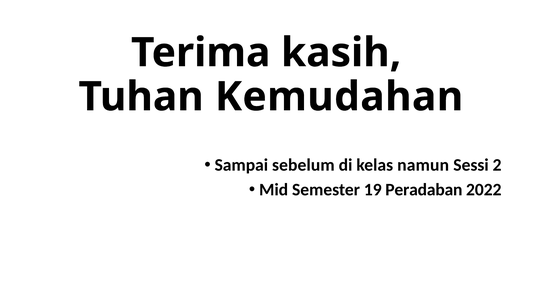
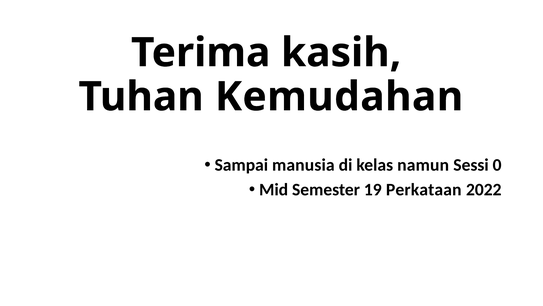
sebelum: sebelum -> manusia
2: 2 -> 0
Peradaban: Peradaban -> Perkataan
